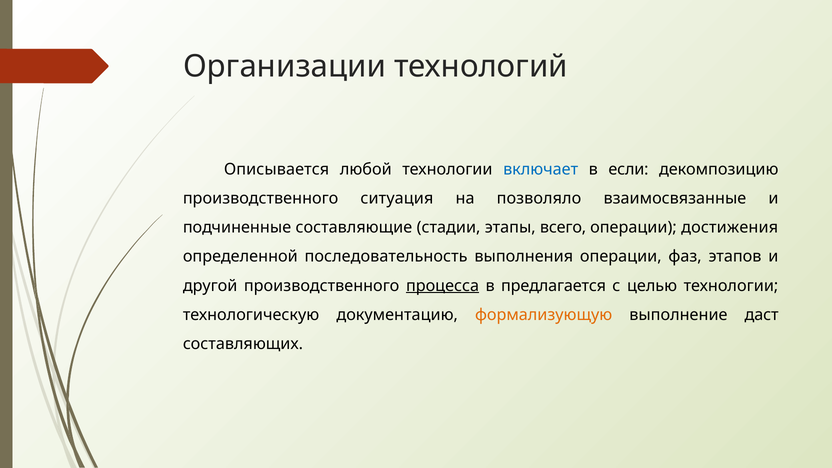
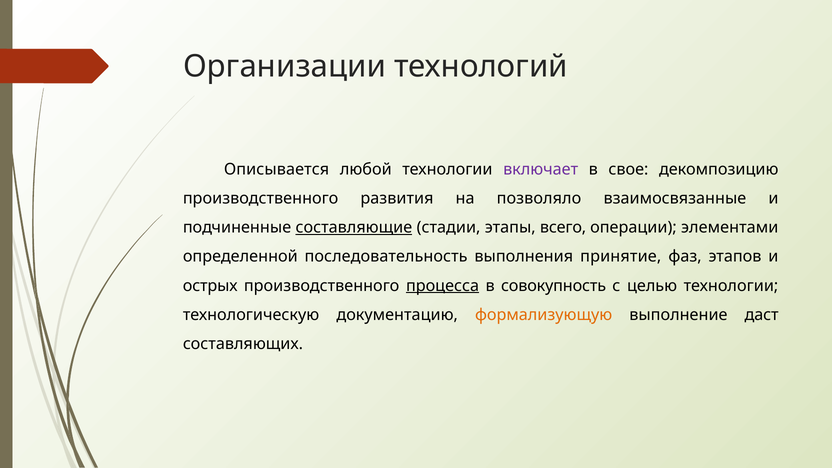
включает colour: blue -> purple
если: если -> свое
ситуация: ситуация -> развития
составляющие underline: none -> present
достижения: достижения -> элементами
выполнения операции: операции -> принятие
другой: другой -> острых
предлагается: предлагается -> совокупность
